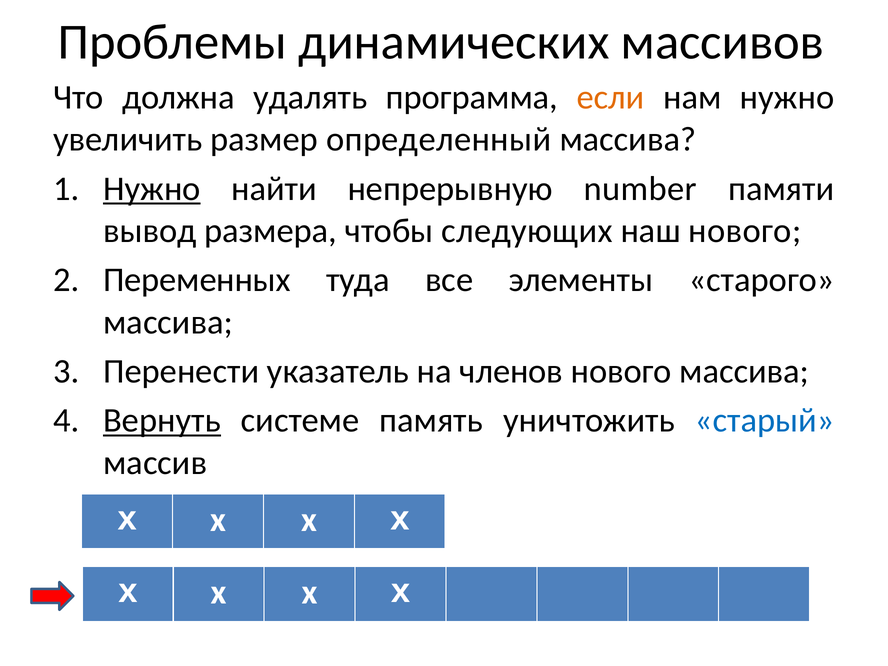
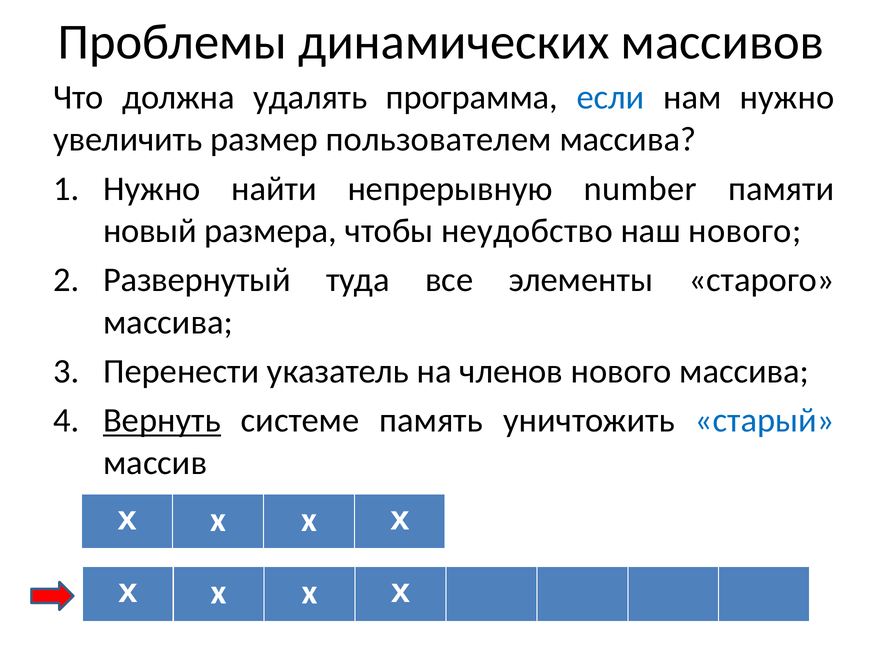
если colour: orange -> blue
определенный: определенный -> пользователем
Нужно at (152, 189) underline: present -> none
вывод: вывод -> новый
следующих: следующих -> неудобство
Переменных: Переменных -> Развернутый
